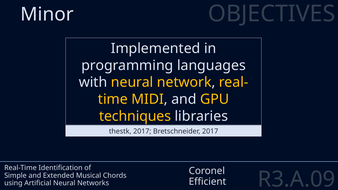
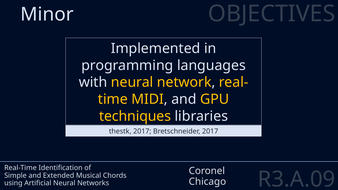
Efficient: Efficient -> Chicago
